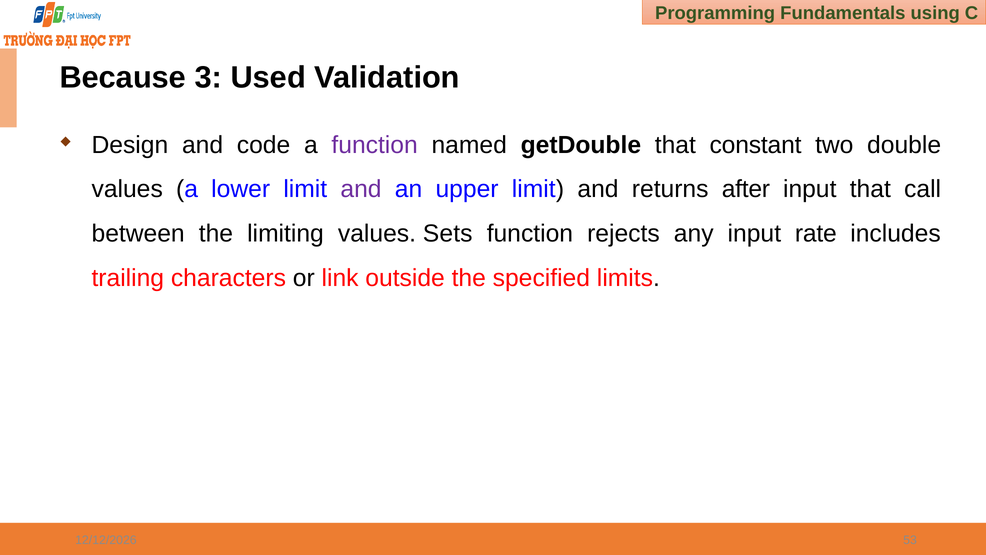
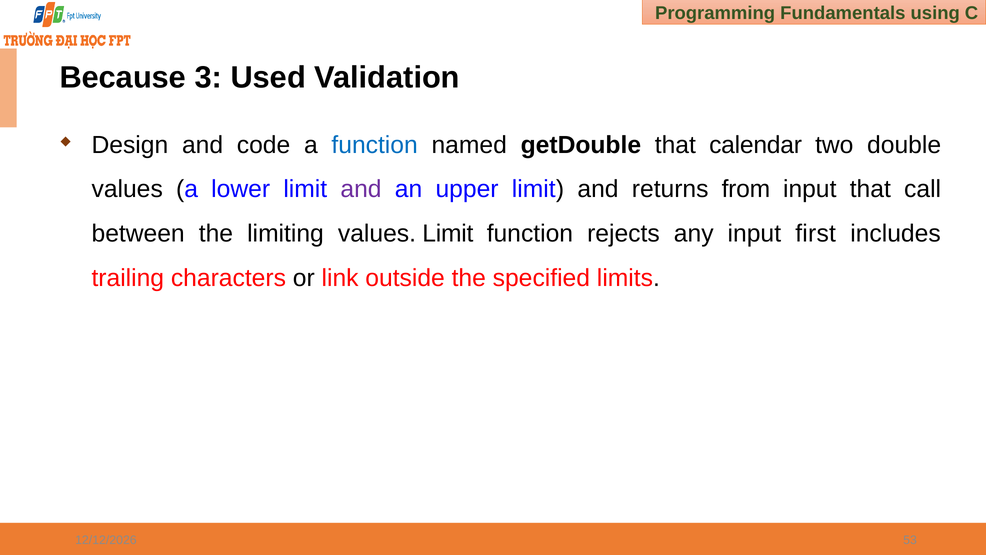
function at (375, 145) colour: purple -> blue
constant: constant -> calendar
after: after -> from
values Sets: Sets -> Limit
rate: rate -> first
